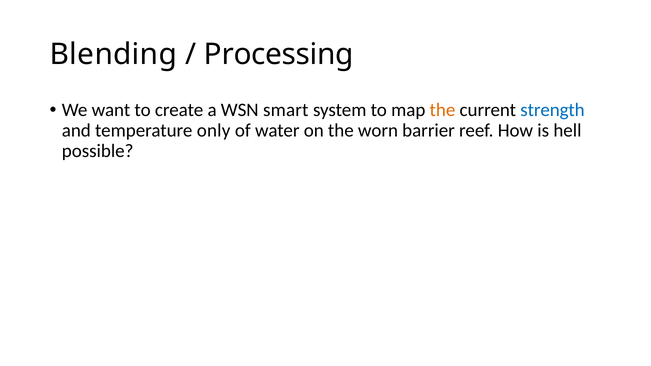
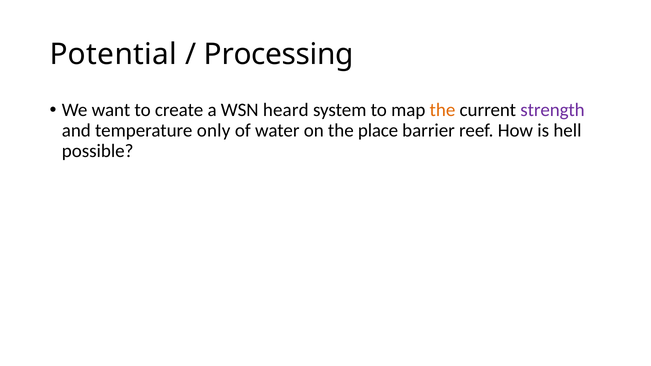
Blending: Blending -> Potential
smart: smart -> heard
strength colour: blue -> purple
worn: worn -> place
